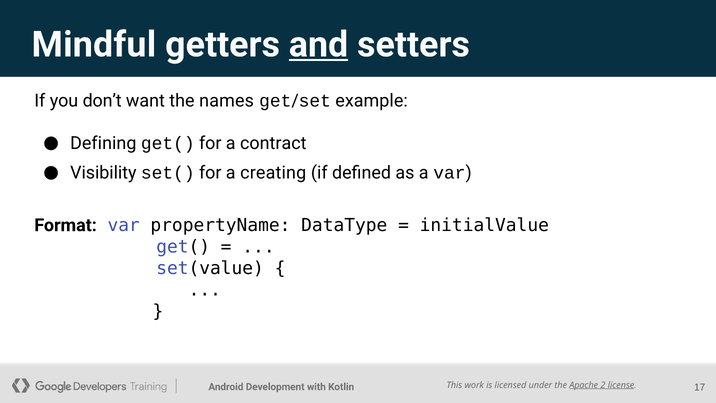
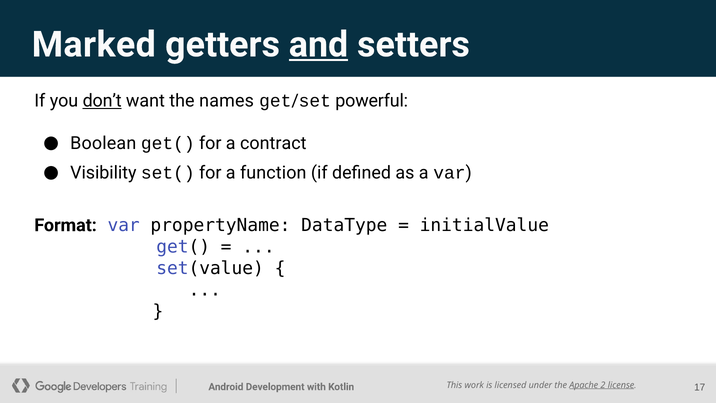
Mindful: Mindful -> Marked
don’t underline: none -> present
example: example -> powerful
Defining: Defining -> Boolean
creating: creating -> function
